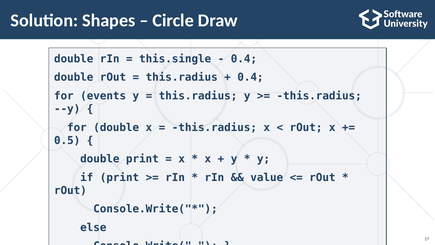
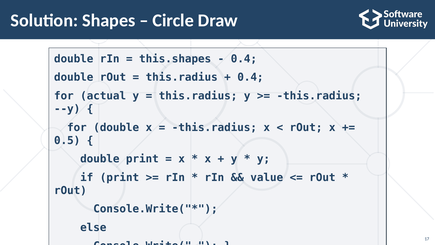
this.single: this.single -> this.shapes
events: events -> actual
